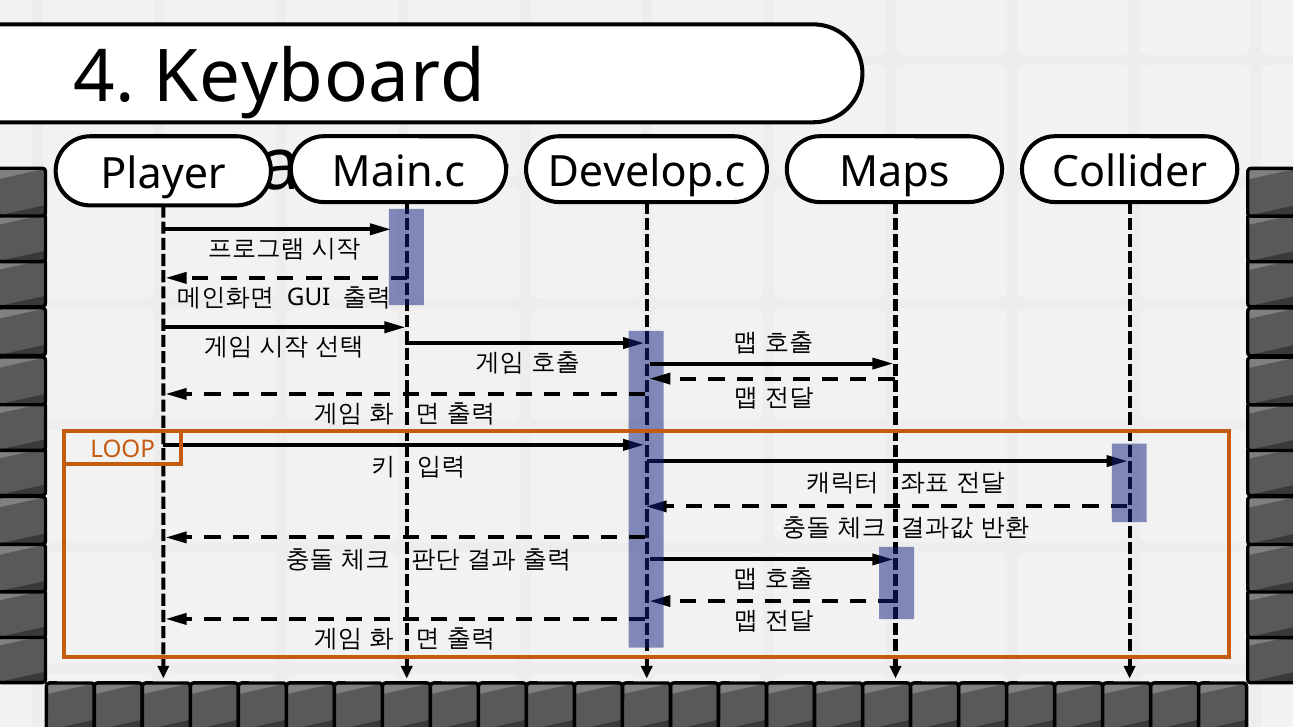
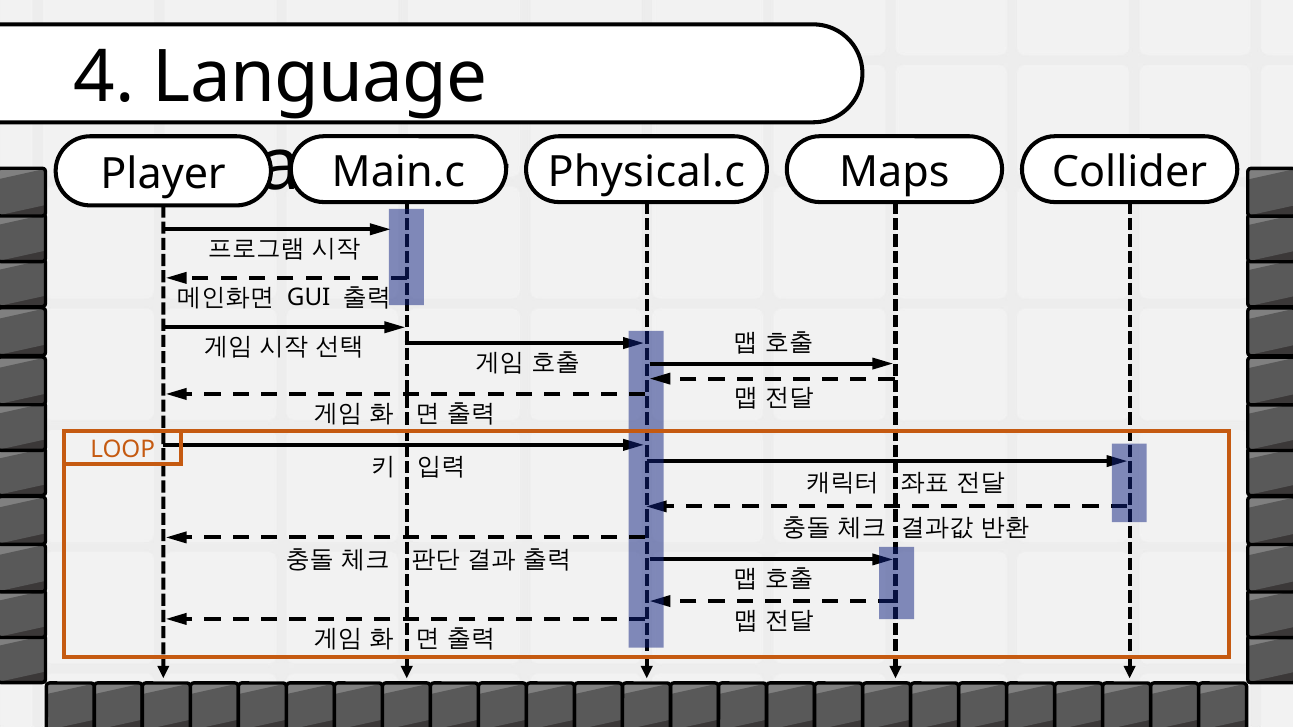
Keyboard: Keyboard -> Language
Develop.c: Develop.c -> Physical.c
